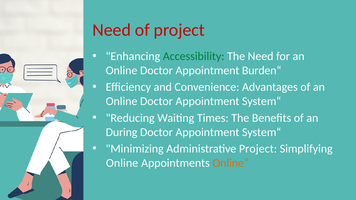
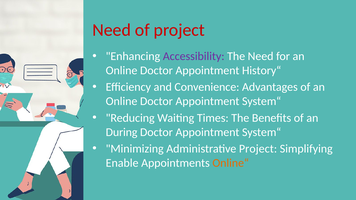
Accessibility colour: green -> purple
Burden“: Burden“ -> History“
Online at (122, 163): Online -> Enable
